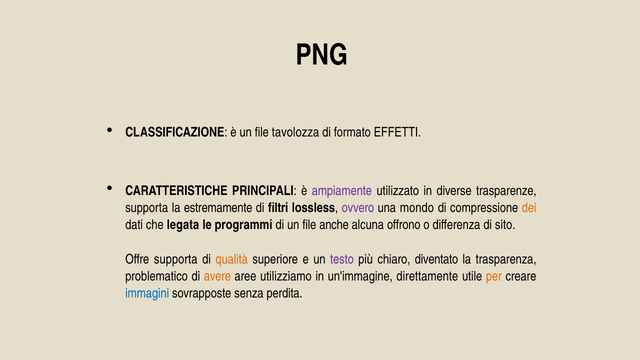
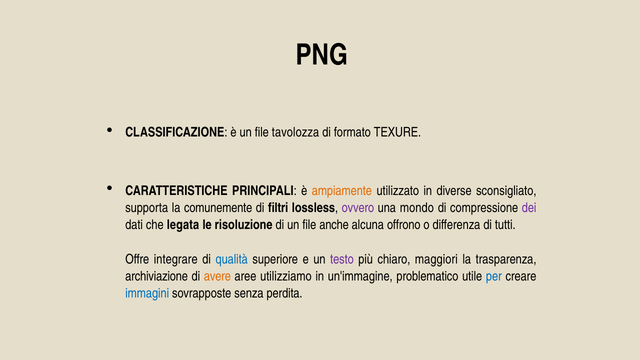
EFFETTI: EFFETTI -> TEXURE
ampiamente colour: purple -> orange
trasparenze: trasparenze -> sconsigliato
estremamente: estremamente -> comunemente
dei colour: orange -> purple
programmi: programmi -> risoluzione
sito: sito -> tutti
Offre supporta: supporta -> integrare
qualità colour: orange -> blue
diventato: diventato -> maggiori
problematico: problematico -> archiviazione
direttamente: direttamente -> problematico
per colour: orange -> blue
